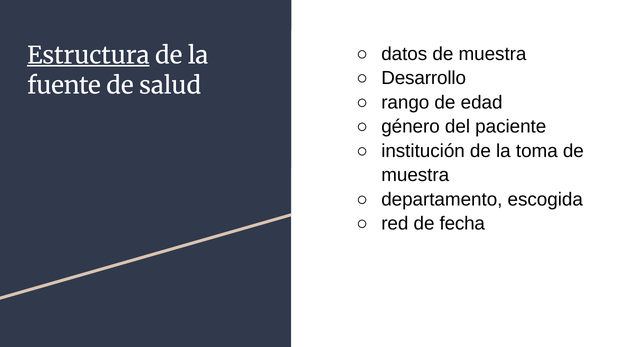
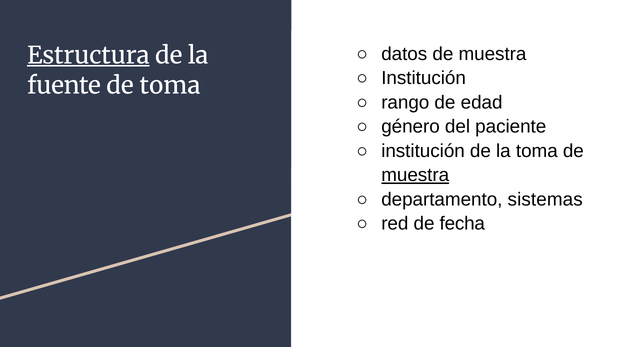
Desarrollo at (424, 78): Desarrollo -> Institución
de salud: salud -> toma
muestra at (415, 175) underline: none -> present
escogida: escogida -> sistemas
